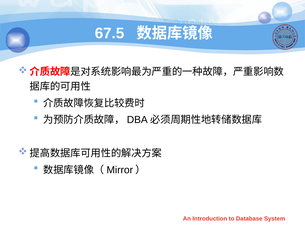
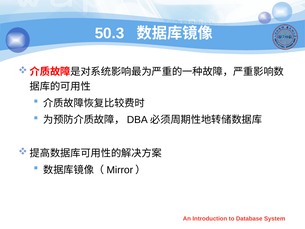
67.5: 67.5 -> 50.3
